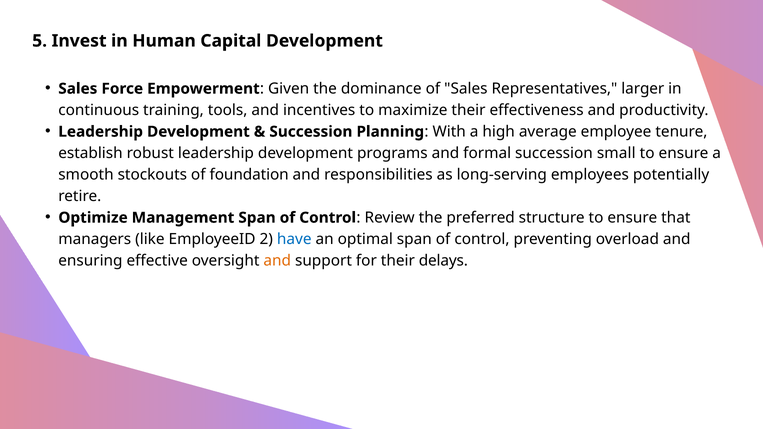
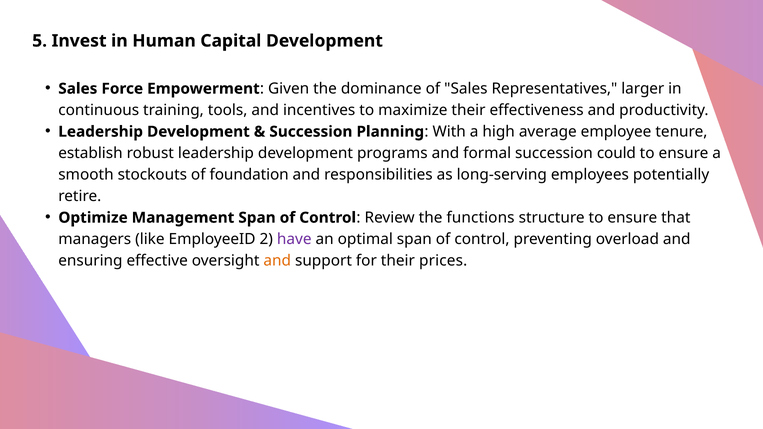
small: small -> could
preferred: preferred -> functions
have colour: blue -> purple
delays: delays -> prices
